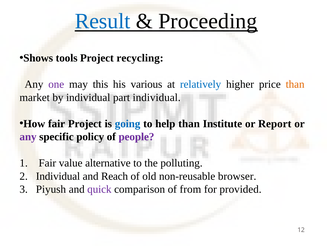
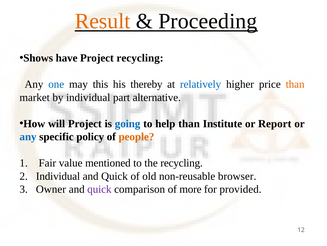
Result colour: blue -> orange
tools: tools -> have
one colour: purple -> blue
various: various -> thereby
part individual: individual -> alternative
How fair: fair -> will
any at (28, 136) colour: purple -> blue
people colour: purple -> orange
alternative: alternative -> mentioned
the polluting: polluting -> recycling
Reach at (115, 176): Reach -> Quick
Piyush: Piyush -> Owner
from: from -> more
